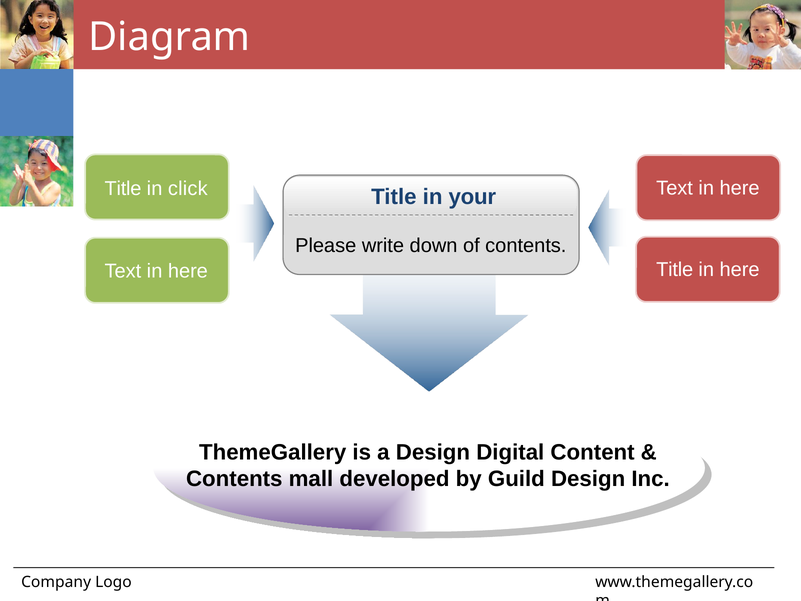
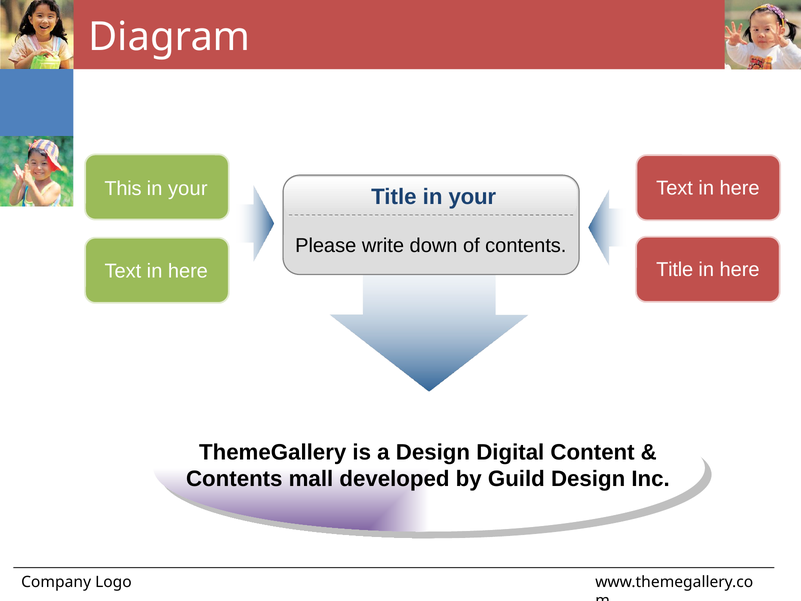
Title at (123, 189): Title -> This
click at (188, 189): click -> your
